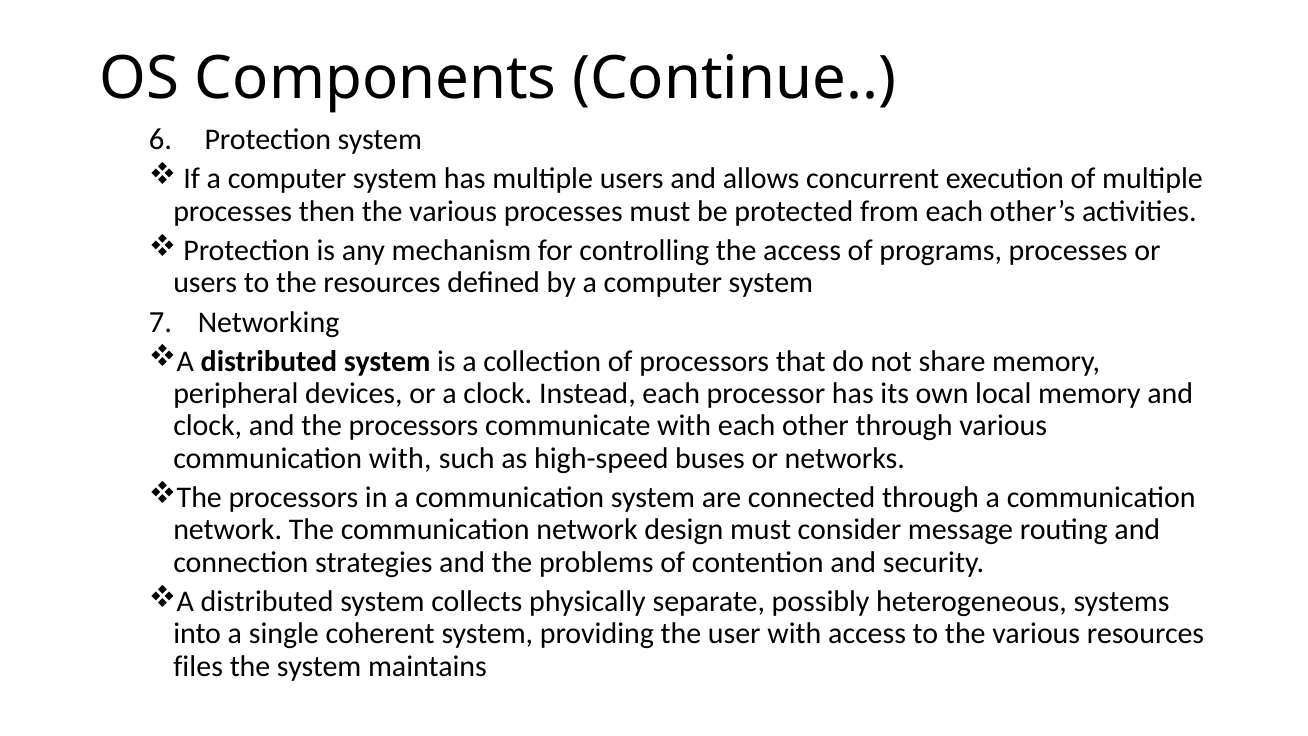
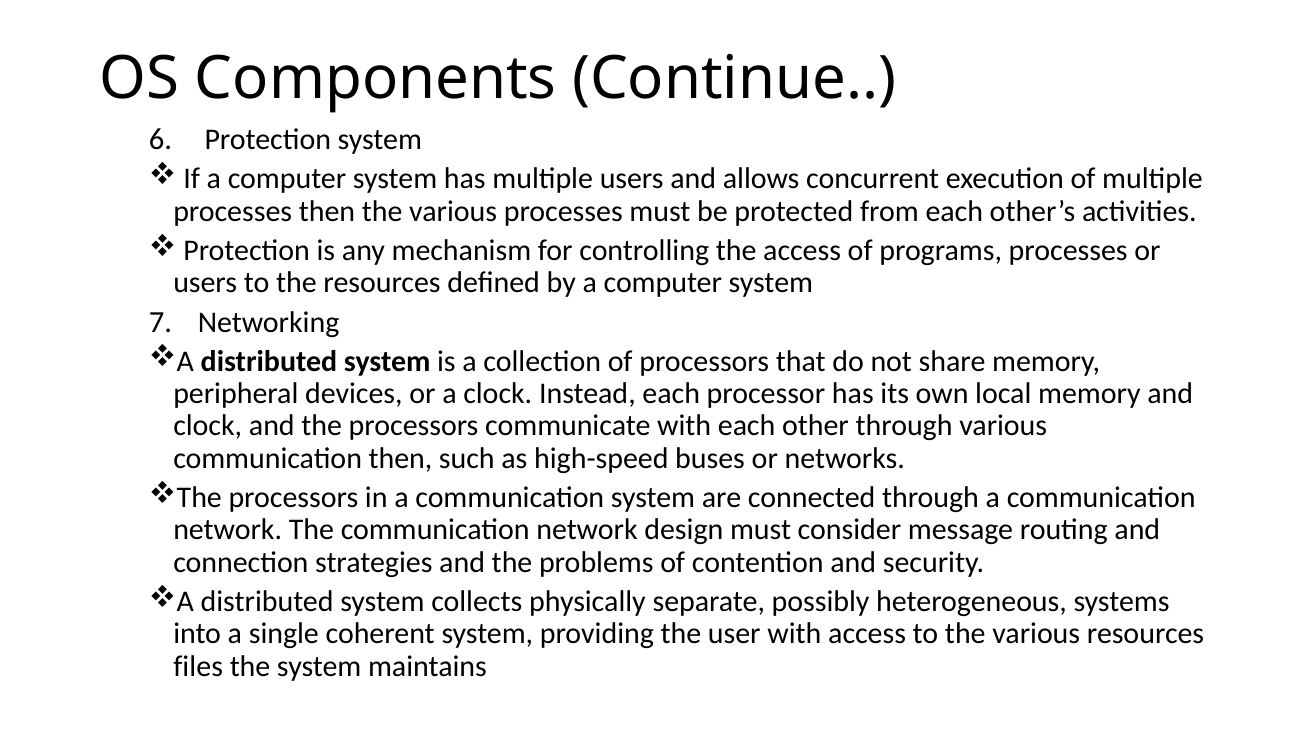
communication with: with -> then
